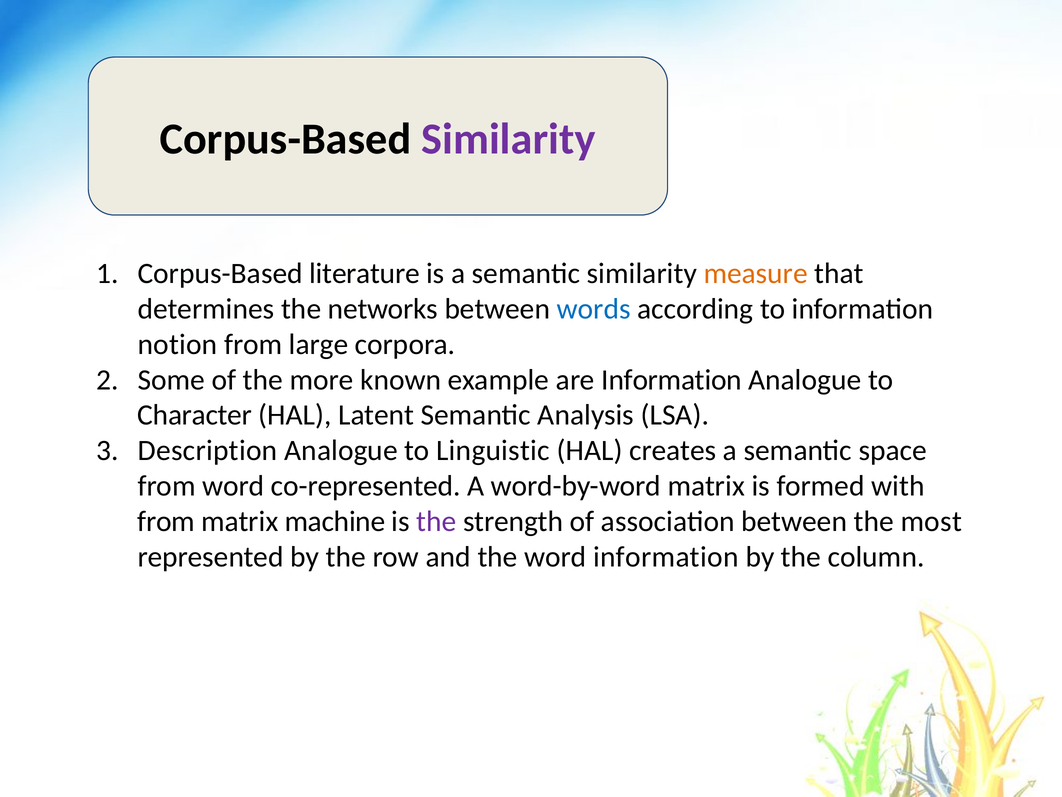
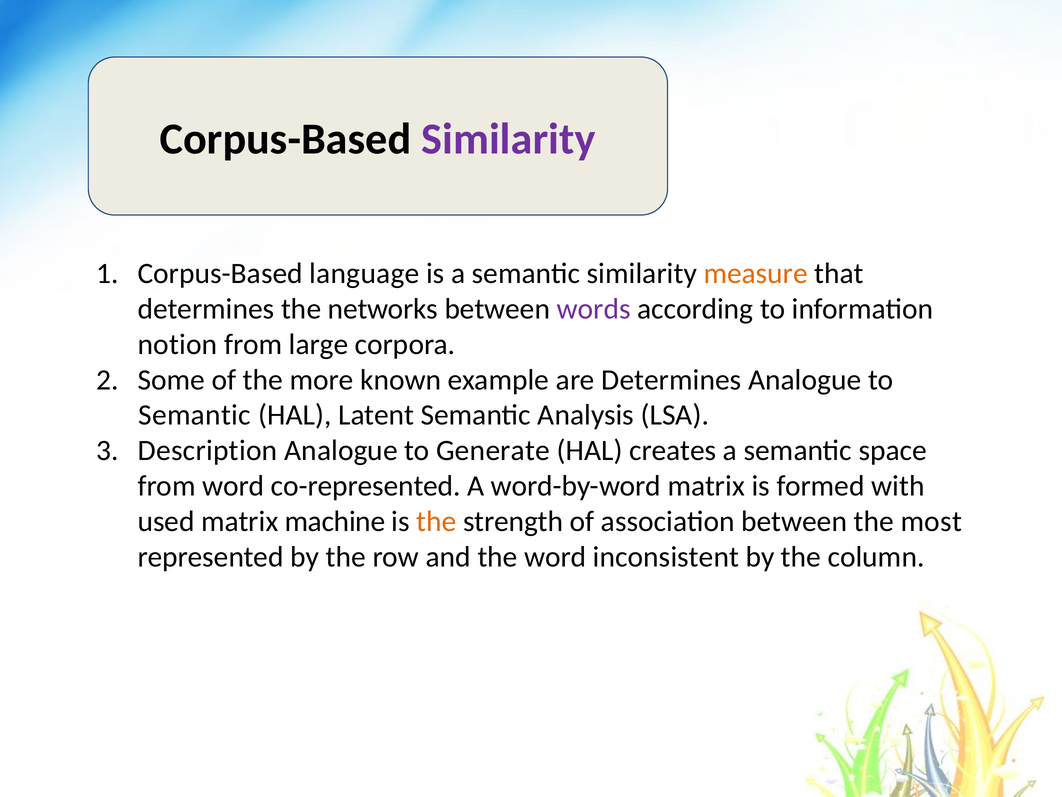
literature: literature -> language
words colour: blue -> purple
are Information: Information -> Determines
Character at (195, 415): Character -> Semantic
Linguistic: Linguistic -> Generate
from at (166, 521): from -> used
the at (436, 521) colour: purple -> orange
word information: information -> inconsistent
